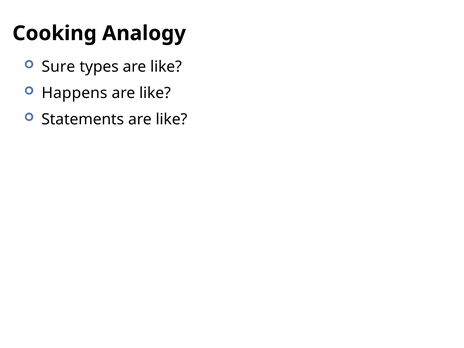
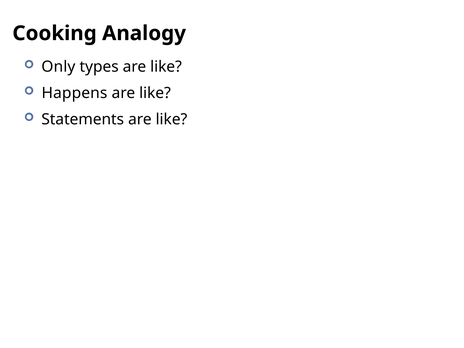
Sure: Sure -> Only
